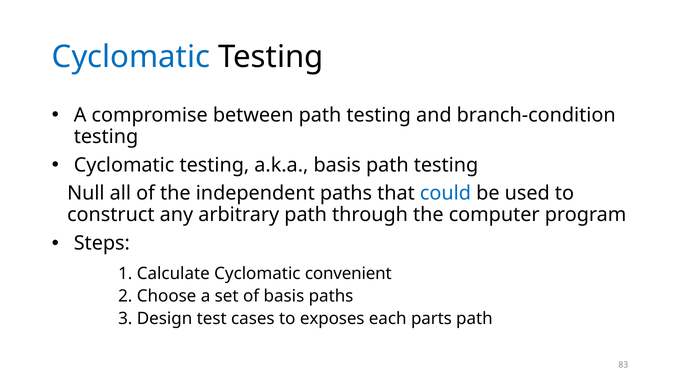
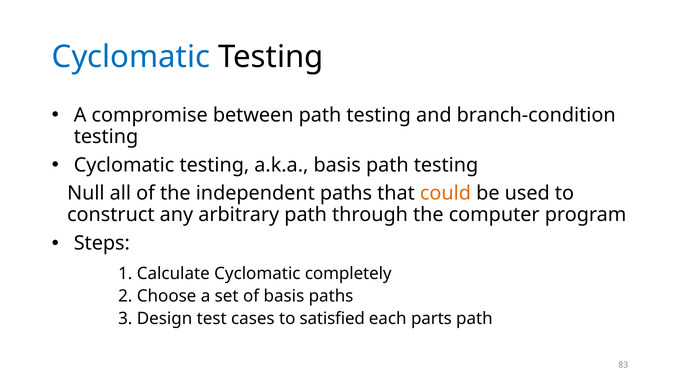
could colour: blue -> orange
convenient: convenient -> completely
exposes: exposes -> satisfied
